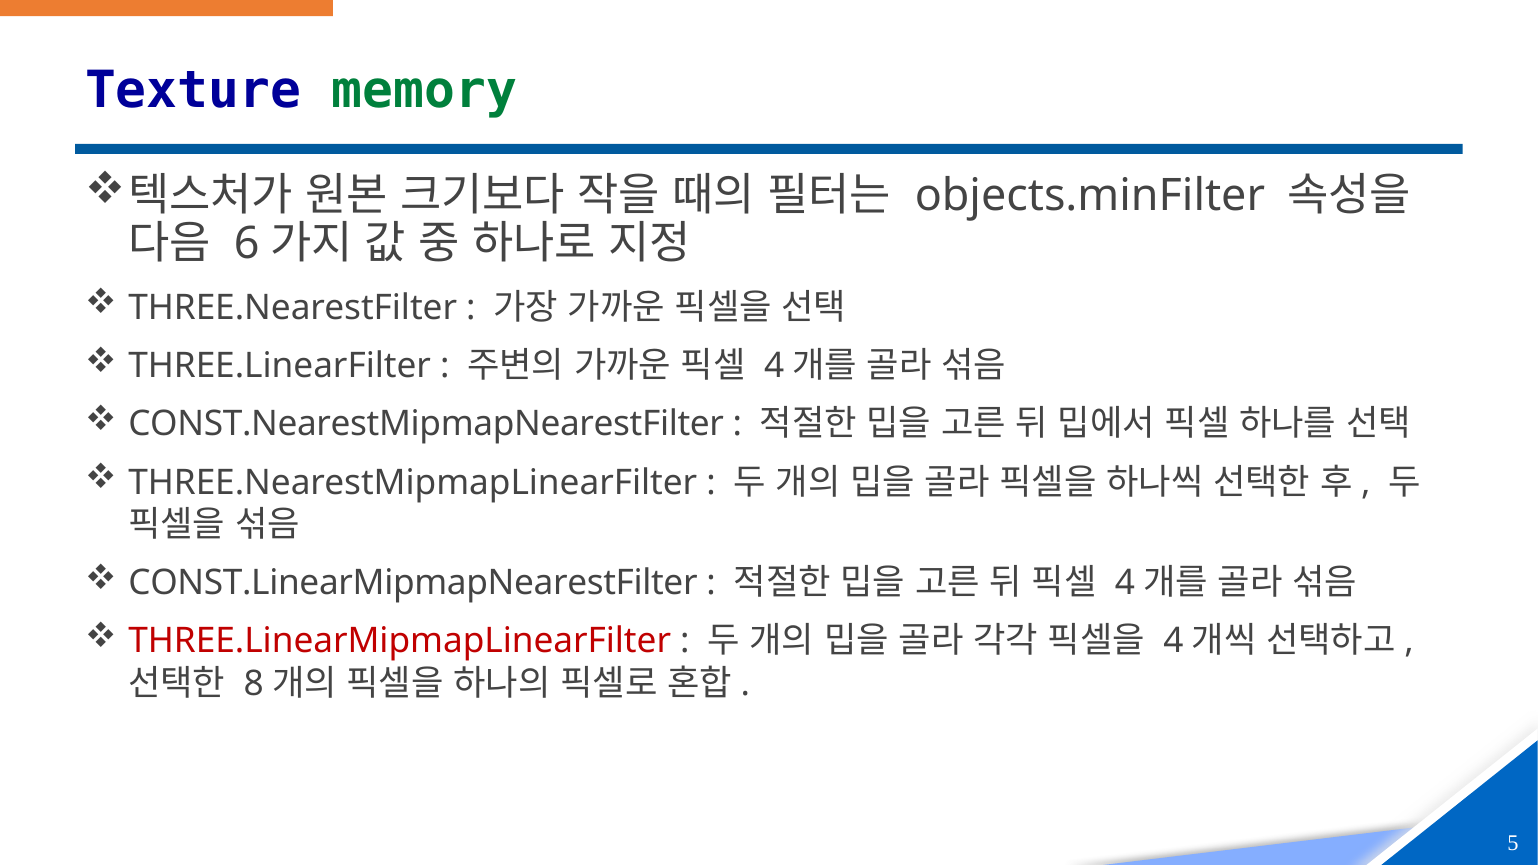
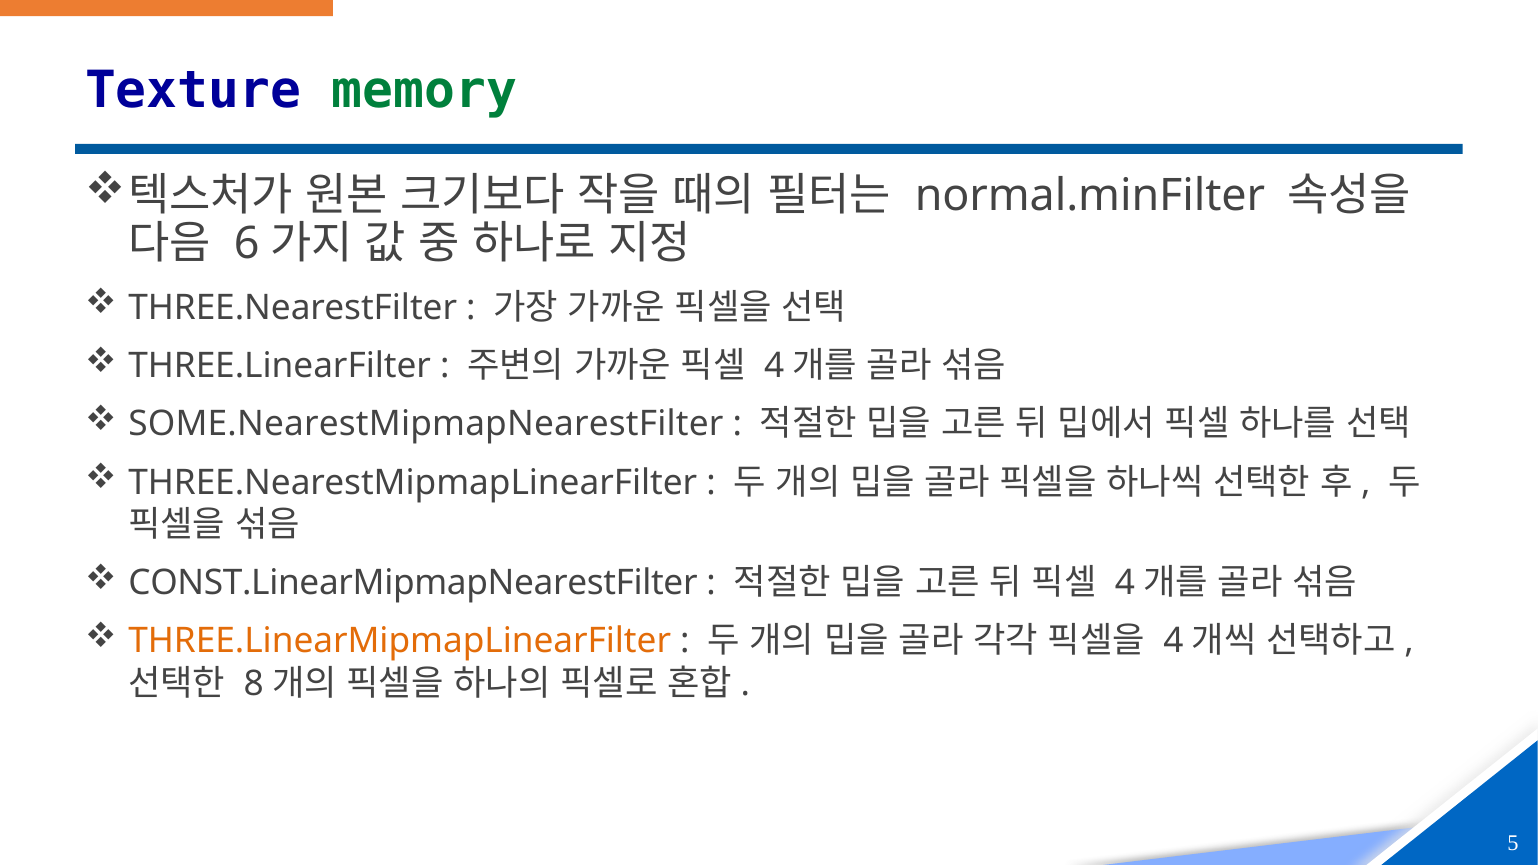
objects.minFilter: objects.minFilter -> normal.minFilter
CONST.NearestMipmapNearestFilter: CONST.NearestMipmapNearestFilter -> SOME.NearestMipmapNearestFilter
THREE.LinearMipmapLinearFilter colour: red -> orange
